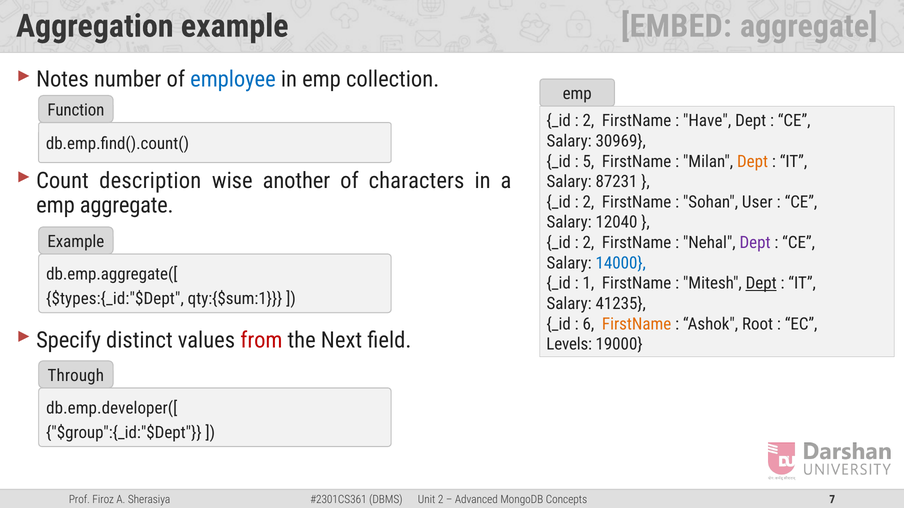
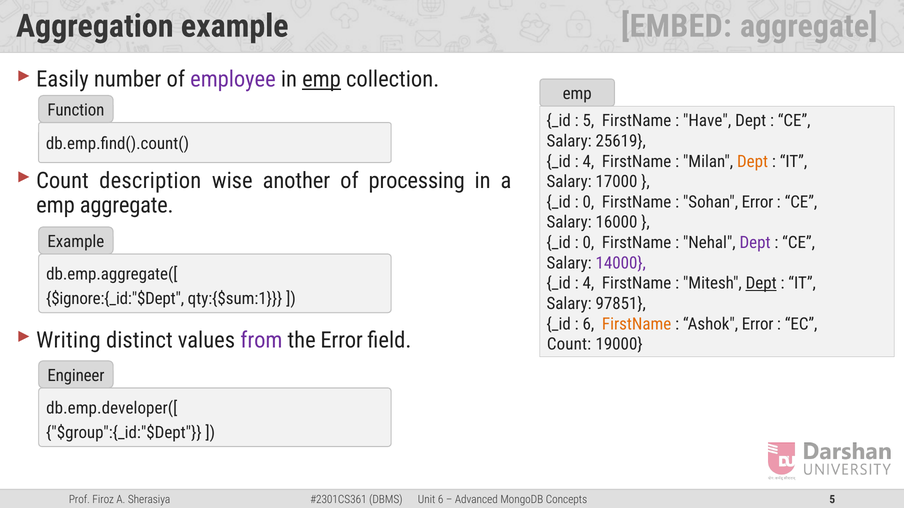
Notes: Notes -> Easily
employee colour: blue -> purple
emp at (322, 79) underline: none -> present
2 at (588, 121): 2 -> 5
30969: 30969 -> 25619
5 at (588, 162): 5 -> 4
characters: characters -> processing
87231: 87231 -> 17000
2 at (588, 202): 2 -> 0
Sohan User: User -> Error
12040: 12040 -> 16000
2 at (588, 243): 2 -> 0
14000 colour: blue -> purple
1 at (588, 284): 1 -> 4
$types:{_id:"$Dept: $types:{_id:"$Dept -> $ignore:{_id:"$Dept
41235: 41235 -> 97851
Ashok Root: Root -> Error
Specify: Specify -> Writing
from colour: red -> purple
the Next: Next -> Error
Levels at (569, 345): Levels -> Count
Through: Through -> Engineer
2 at (441, 500): 2 -> 6
7 at (832, 500): 7 -> 5
